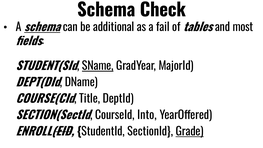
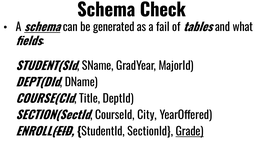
additional: additional -> generated
most: most -> what
SName underline: present -> none
Into: Into -> City
